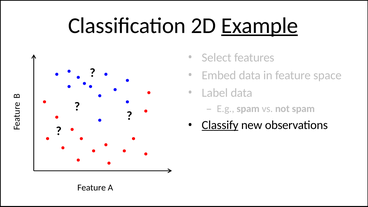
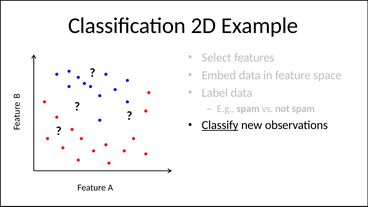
Example underline: present -> none
